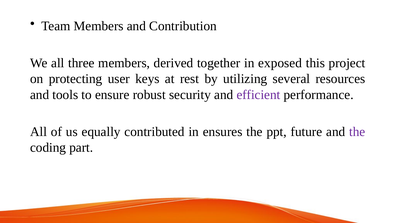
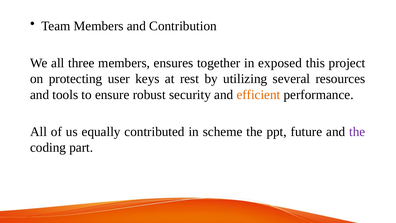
derived: derived -> ensures
efficient colour: purple -> orange
ensures: ensures -> scheme
